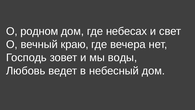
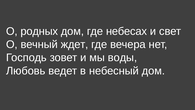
родном: родном -> родных
краю: краю -> ждет
